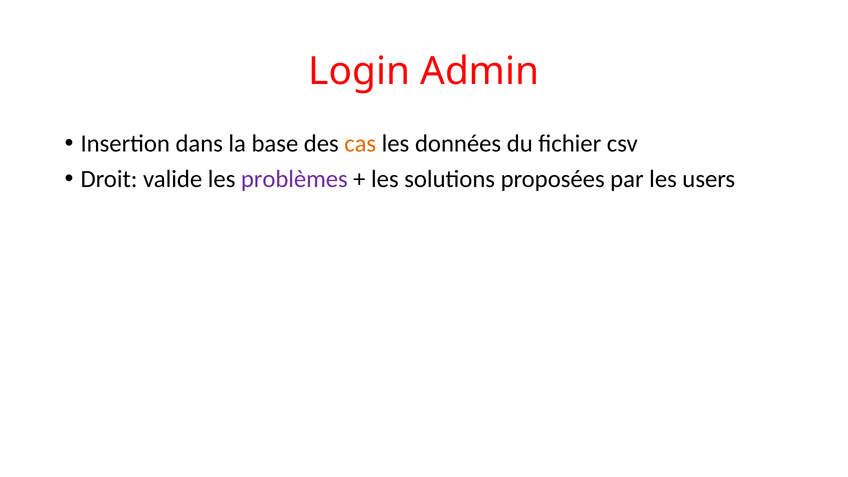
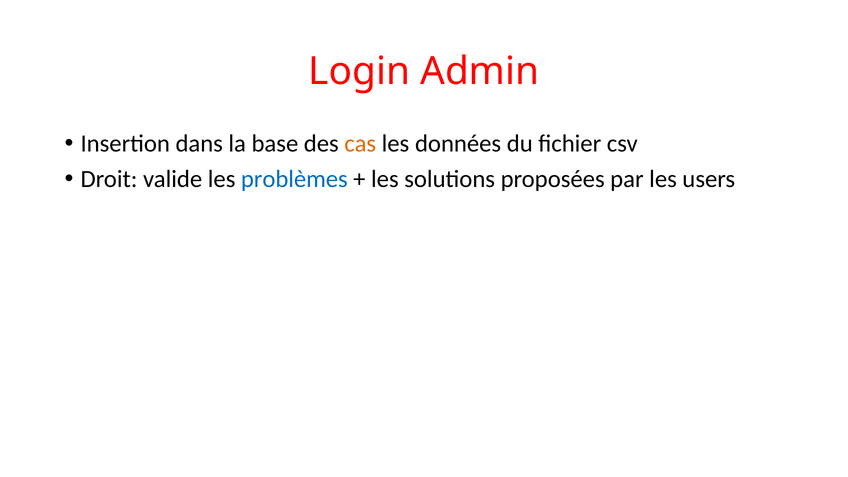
problèmes colour: purple -> blue
